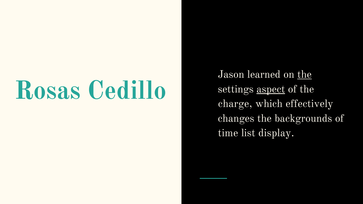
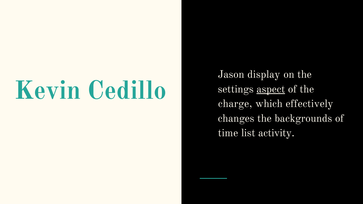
learned: learned -> display
the at (305, 75) underline: present -> none
Rosas: Rosas -> Kevin
display: display -> activity
